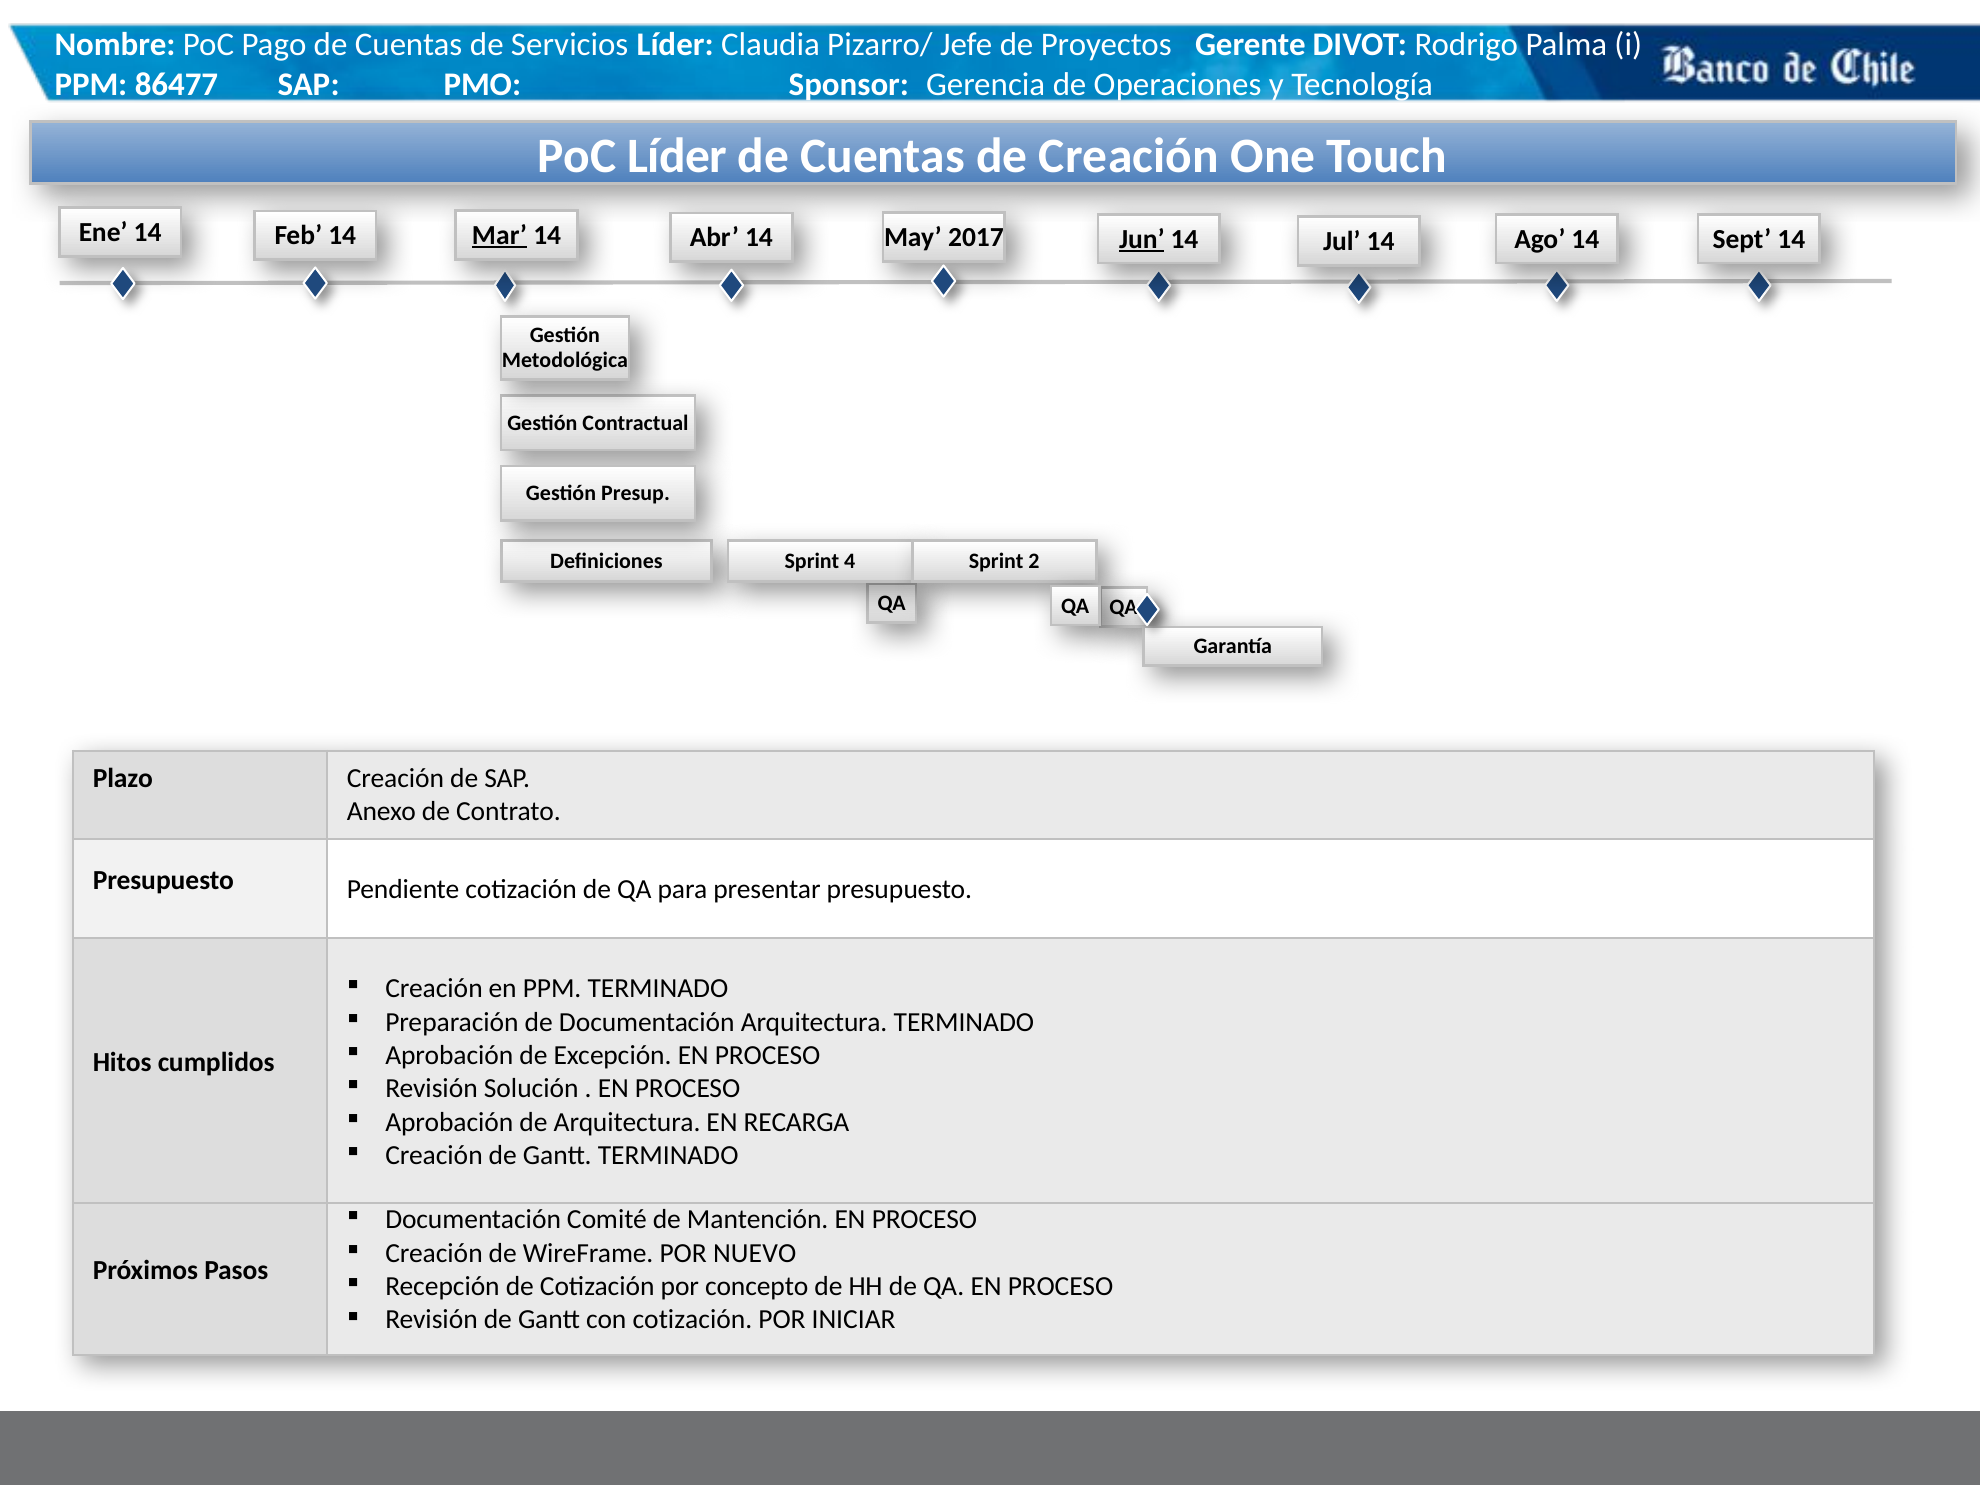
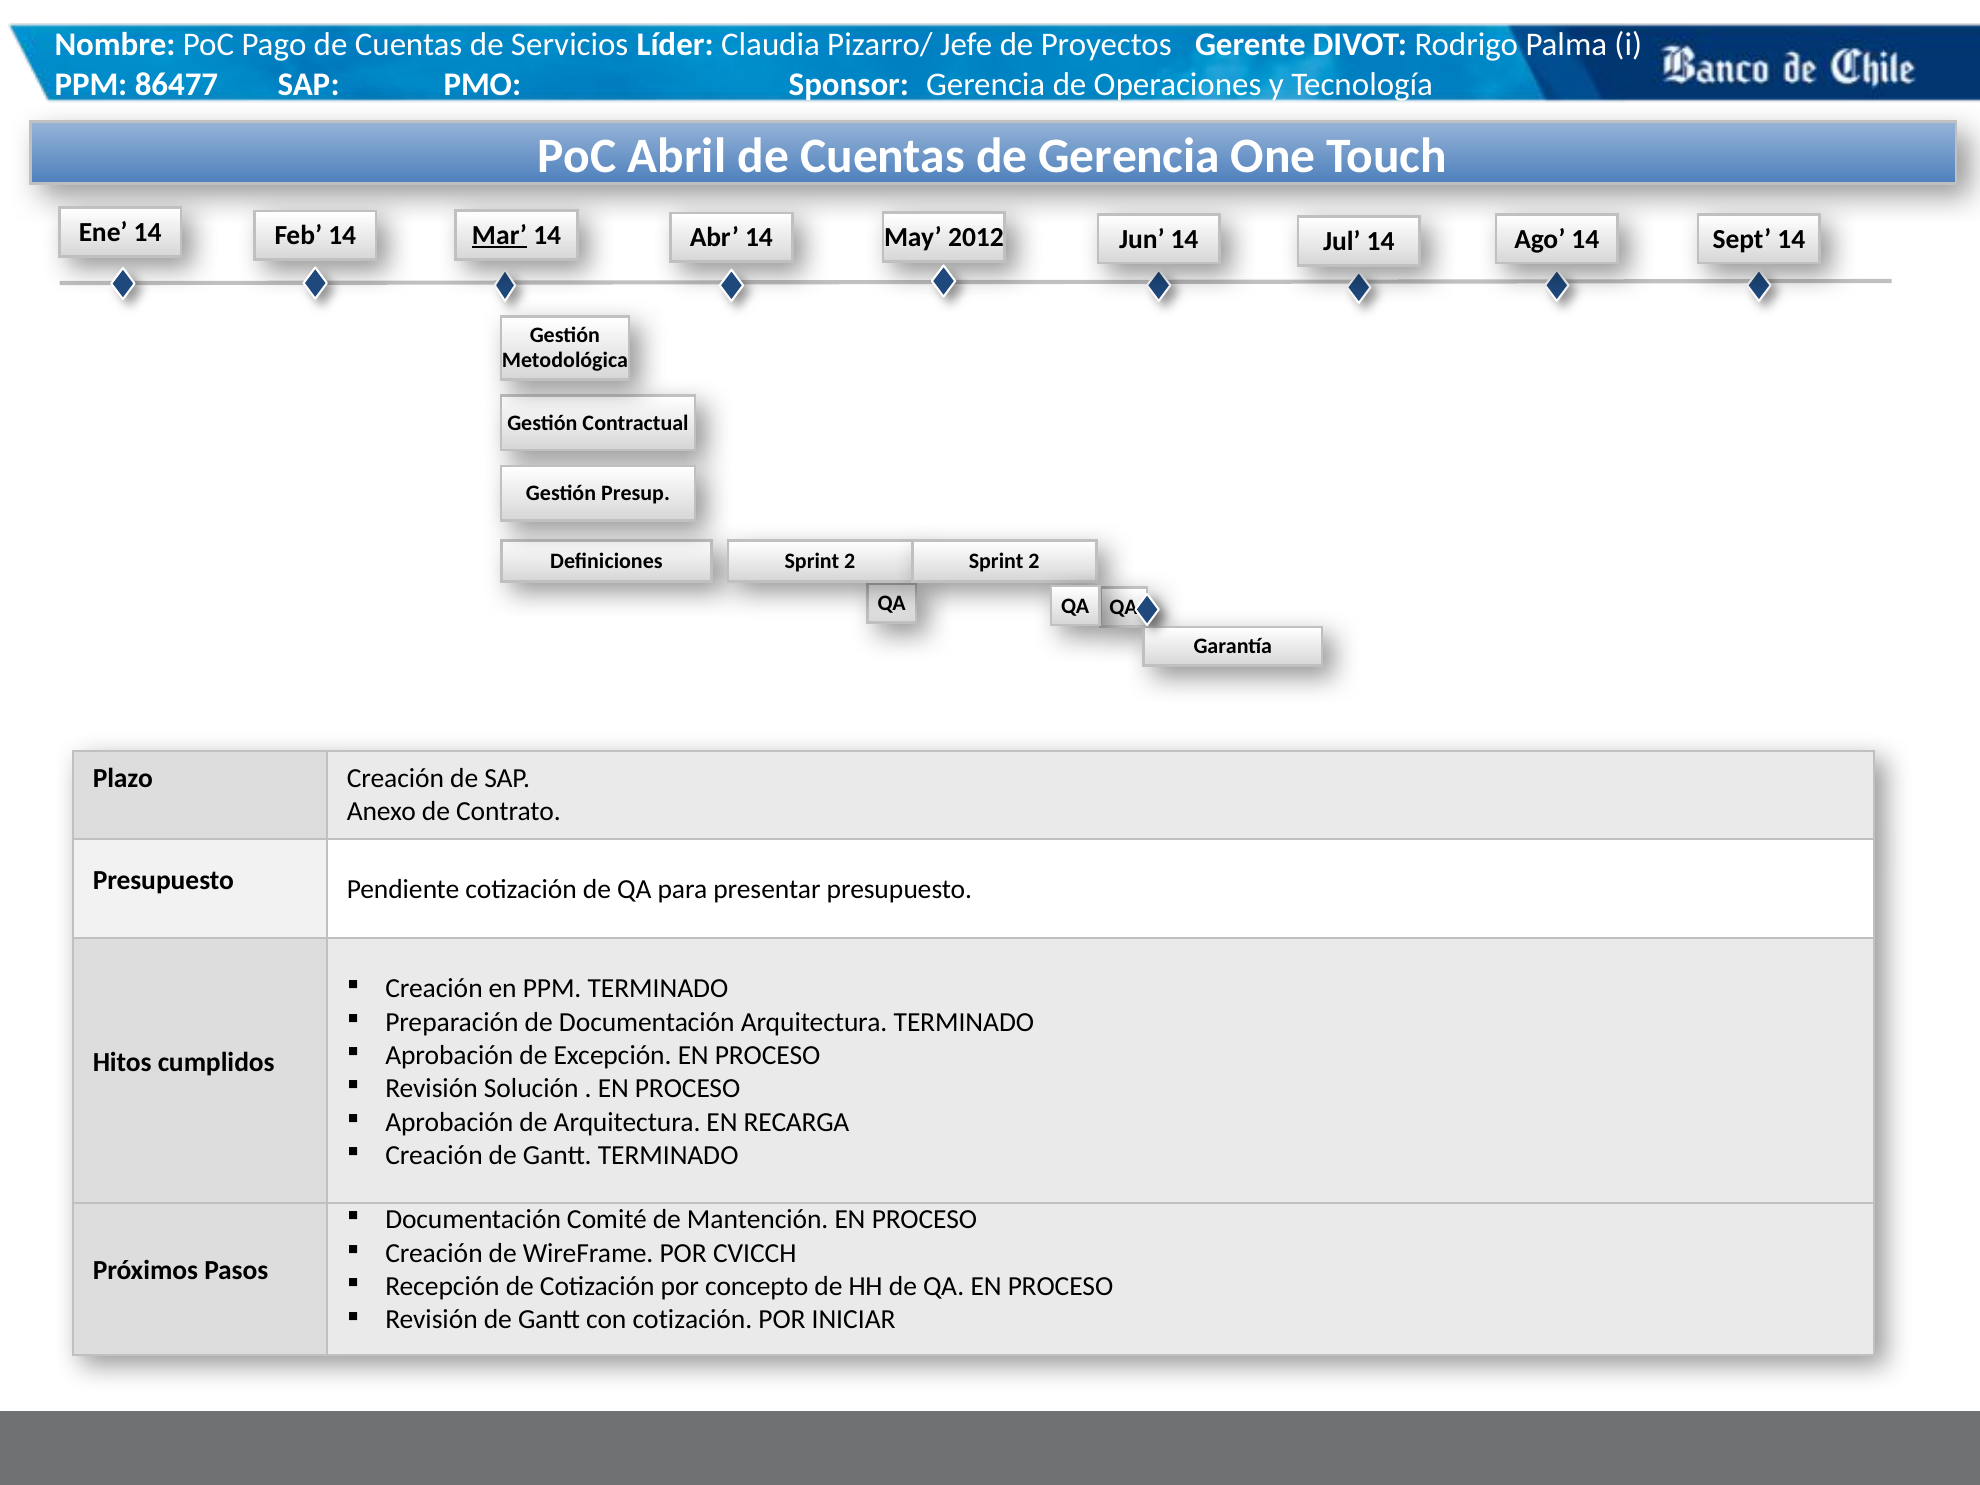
PoC Líder: Líder -> Abril
de Creación: Creación -> Gerencia
Jun underline: present -> none
2017: 2017 -> 2012
4 at (850, 561): 4 -> 2
NUEVO: NUEVO -> CVICCH
